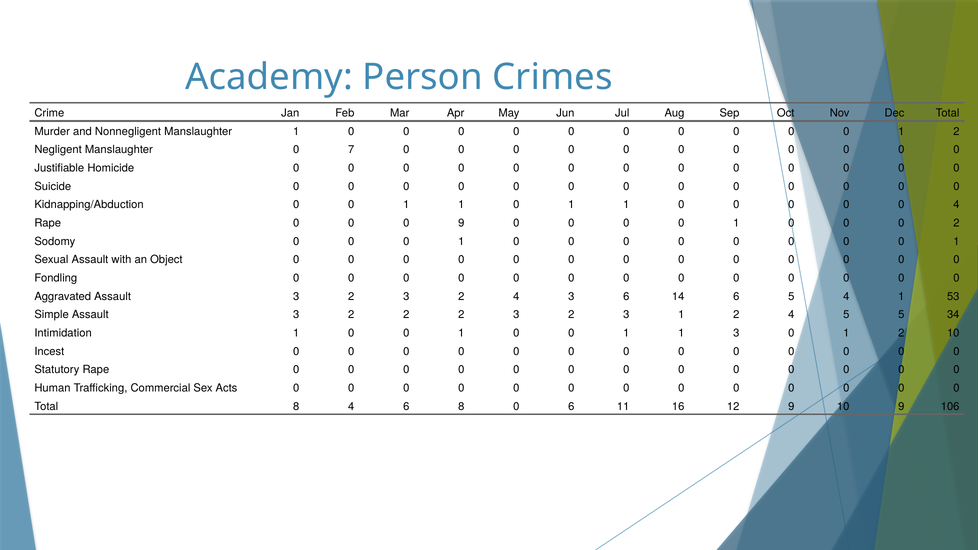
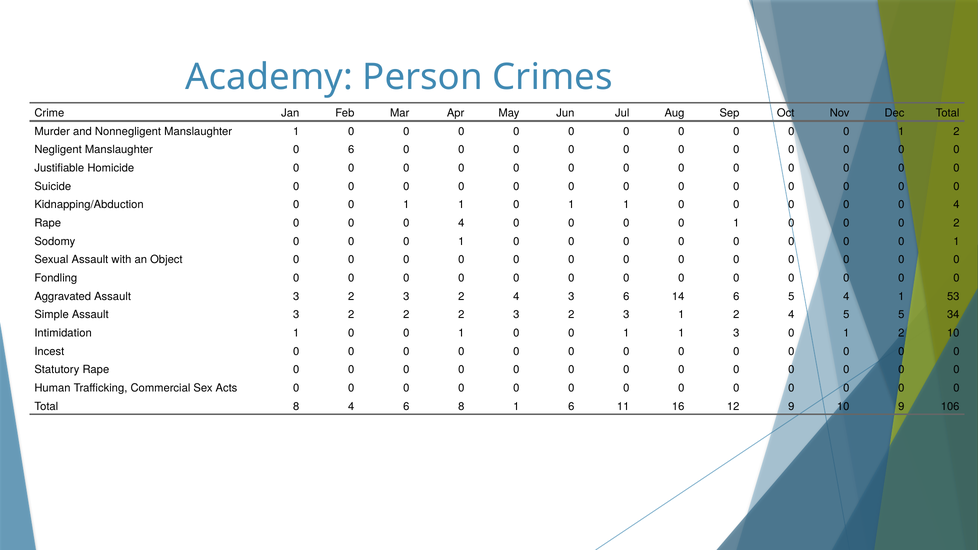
0 7: 7 -> 6
9 at (461, 223): 9 -> 4
8 0: 0 -> 1
